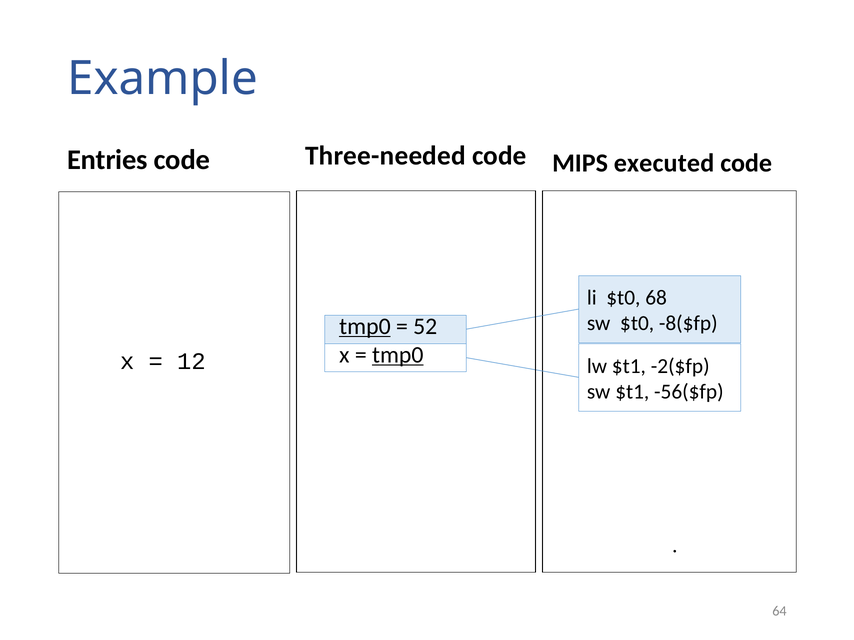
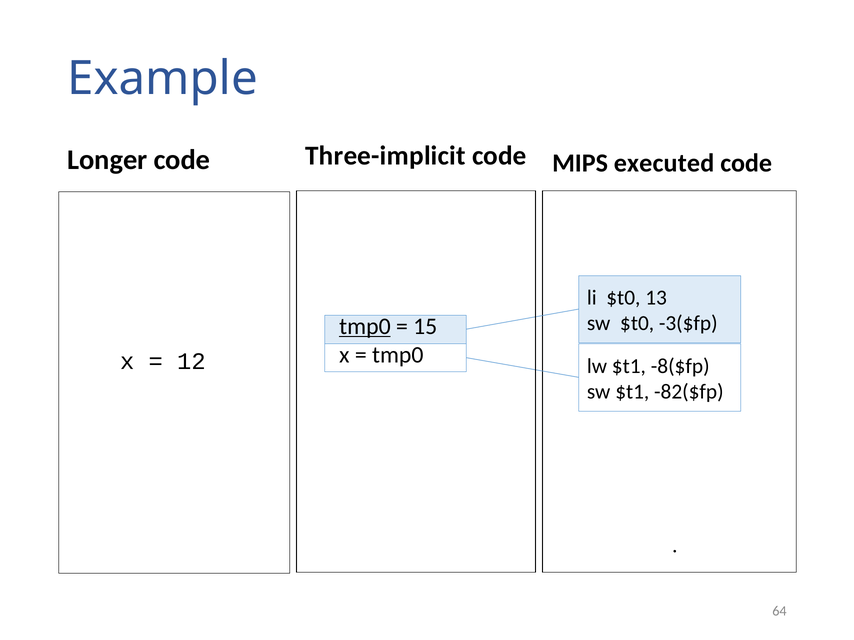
Three-needed: Three-needed -> Three-implicit
Entries: Entries -> Longer
68: 68 -> 13
-8($fp: -8($fp -> -3($fp
52: 52 -> 15
tmp0 at (398, 355) underline: present -> none
-2($fp: -2($fp -> -8($fp
-56($fp: -56($fp -> -82($fp
